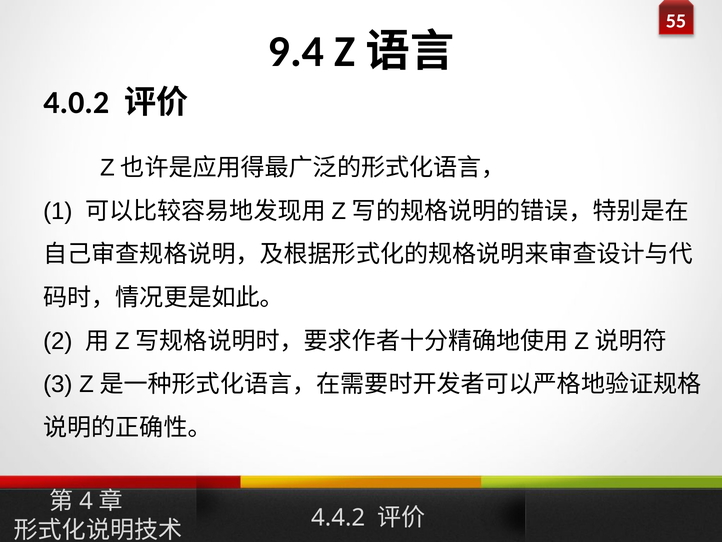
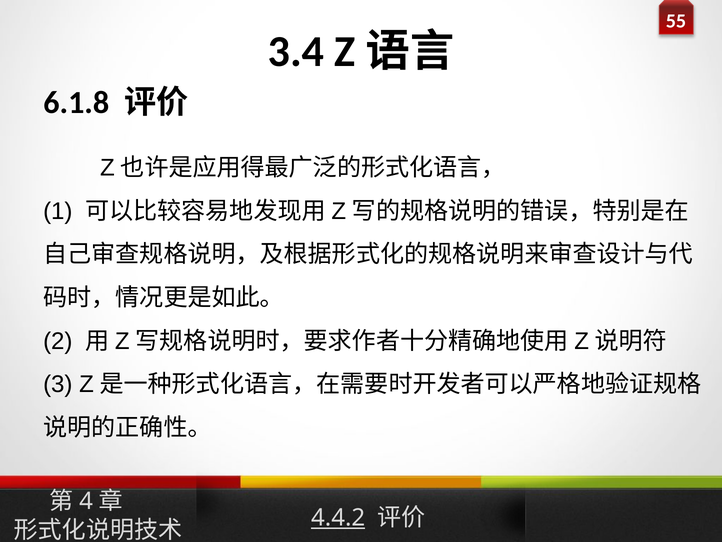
9.4: 9.4 -> 3.4
4.0.2: 4.0.2 -> 6.1.8
4.4.2 underline: none -> present
